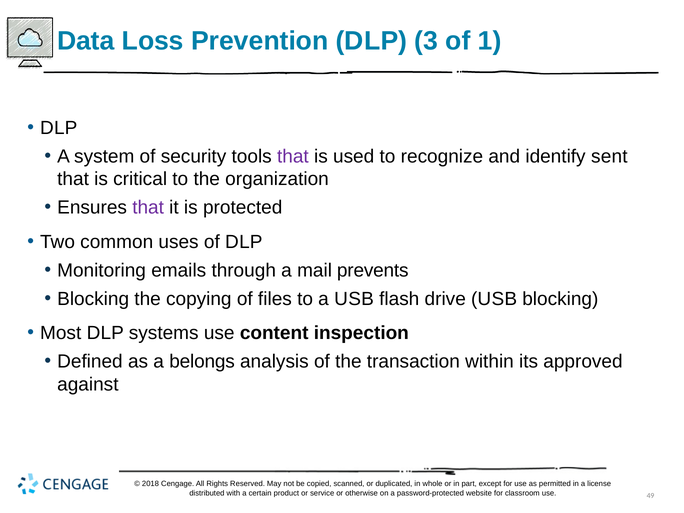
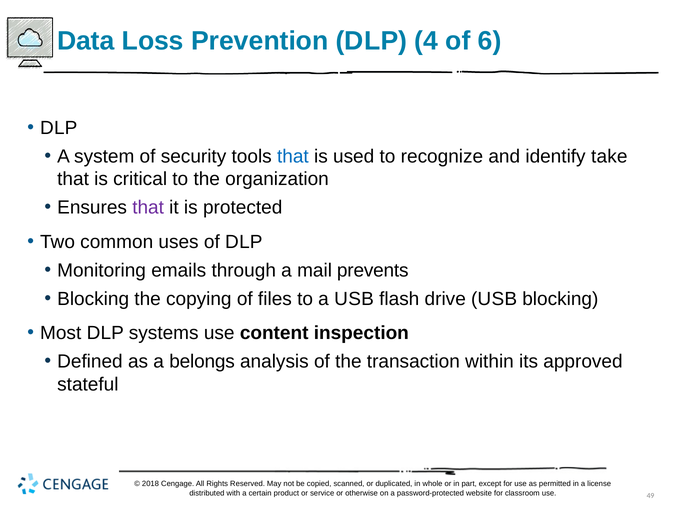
3: 3 -> 4
1: 1 -> 6
that at (293, 156) colour: purple -> blue
sent: sent -> take
against: against -> stateful
